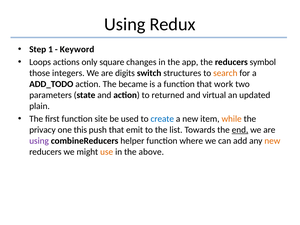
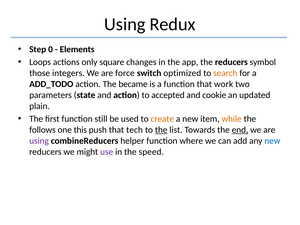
1: 1 -> 0
Keyword: Keyword -> Elements
digits: digits -> force
structures: structures -> optimized
returned: returned -> accepted
virtual: virtual -> cookie
site: site -> still
create colour: blue -> orange
privacy: privacy -> follows
emit: emit -> tech
the at (161, 130) underline: none -> present
new at (272, 141) colour: orange -> blue
use colour: orange -> purple
above: above -> speed
